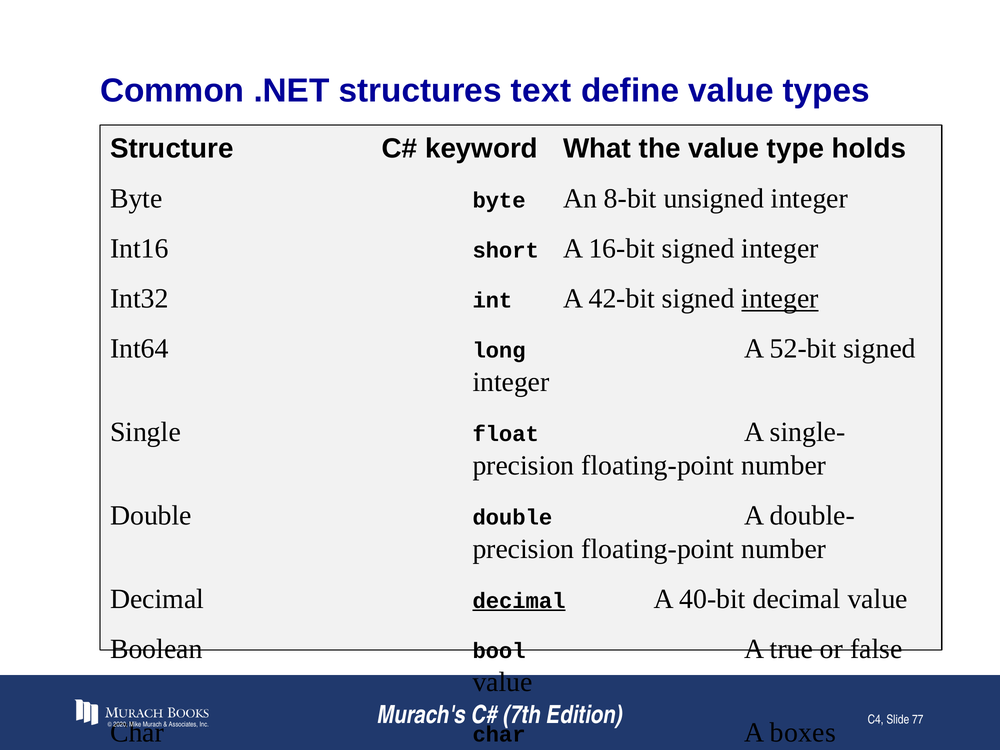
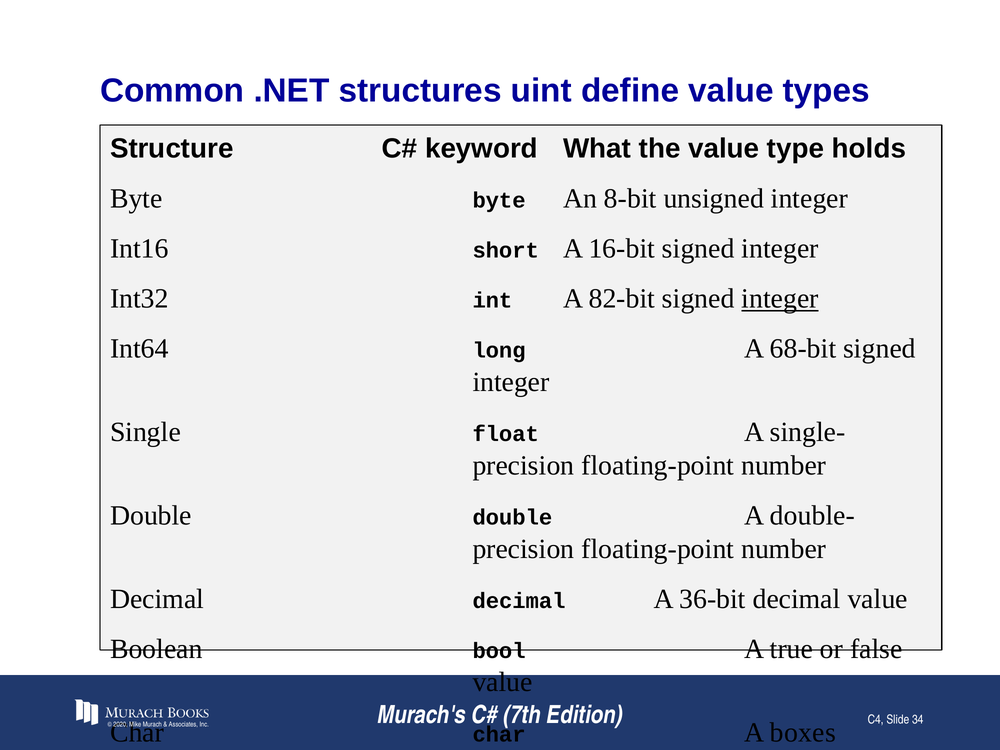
text: text -> uint
42-bit: 42-bit -> 82-bit
52-bit: 52-bit -> 68-bit
decimal at (519, 601) underline: present -> none
40-bit: 40-bit -> 36-bit
77: 77 -> 34
